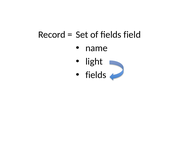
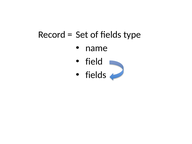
field: field -> type
light: light -> field
